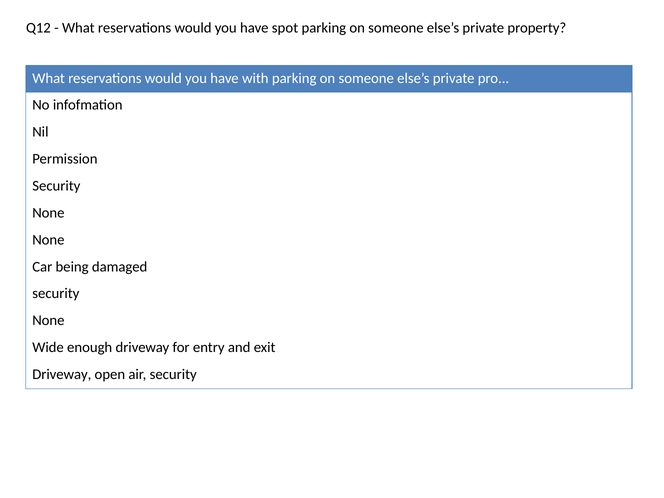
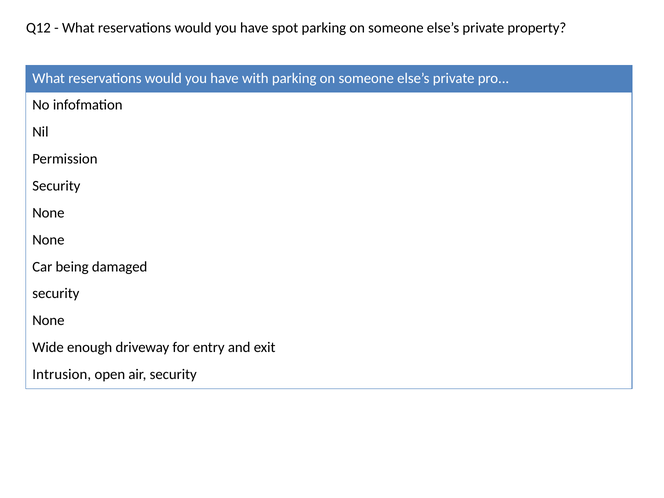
Driveway at (62, 374): Driveway -> Intrusion
